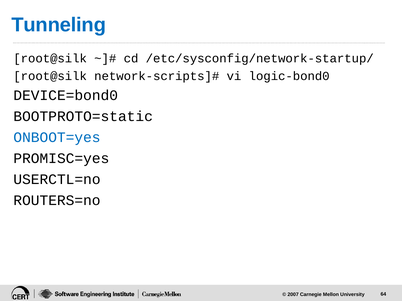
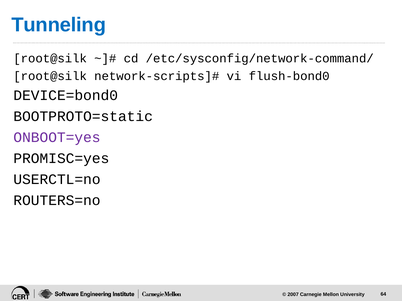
/etc/sysconfig/network-startup/: /etc/sysconfig/network-startup/ -> /etc/sysconfig/network-command/
logic-bond0: logic-bond0 -> flush-bond0
ONBOOT=yes colour: blue -> purple
